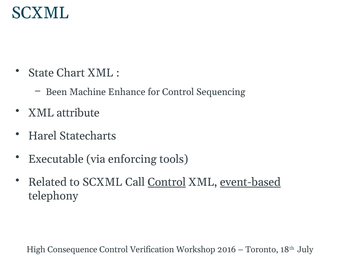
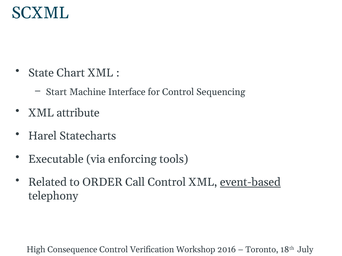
Been: Been -> Start
Enhance: Enhance -> Interface
to SCXML: SCXML -> ORDER
Control at (167, 183) underline: present -> none
